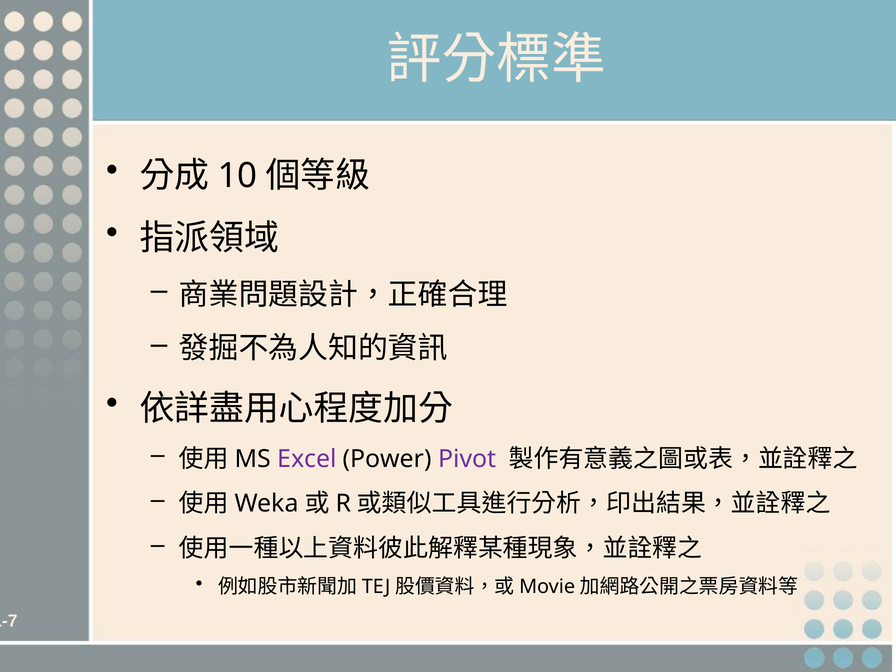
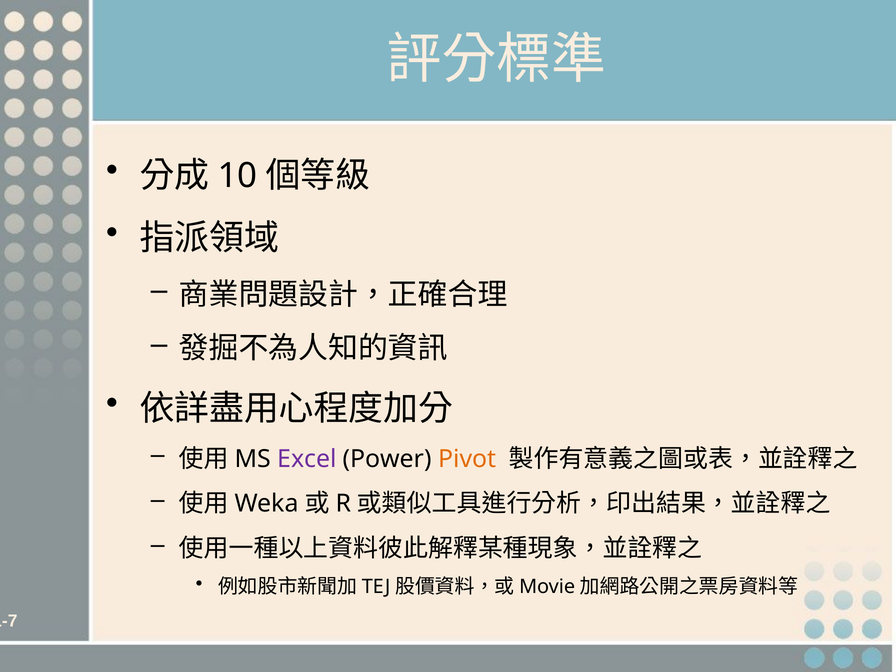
Pivot colour: purple -> orange
